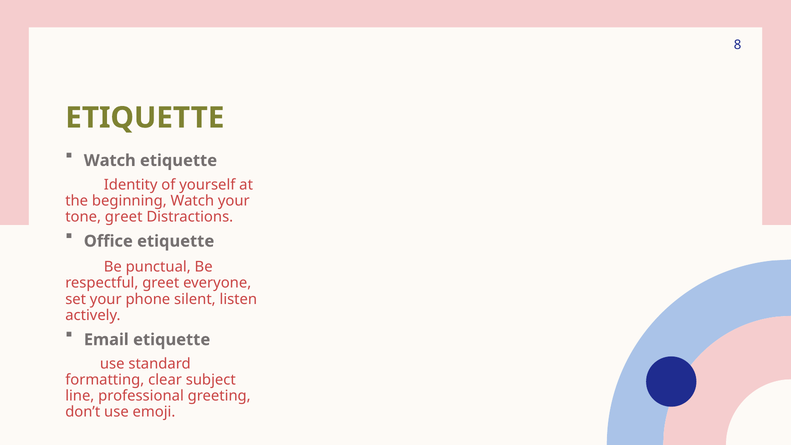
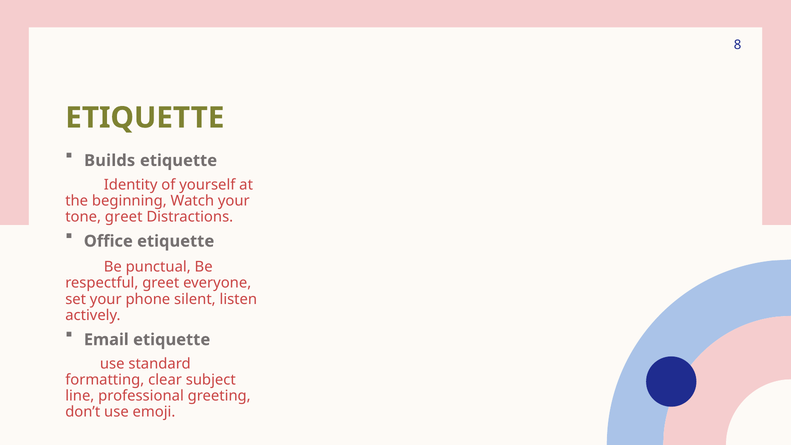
Watch at (110, 161): Watch -> Builds
